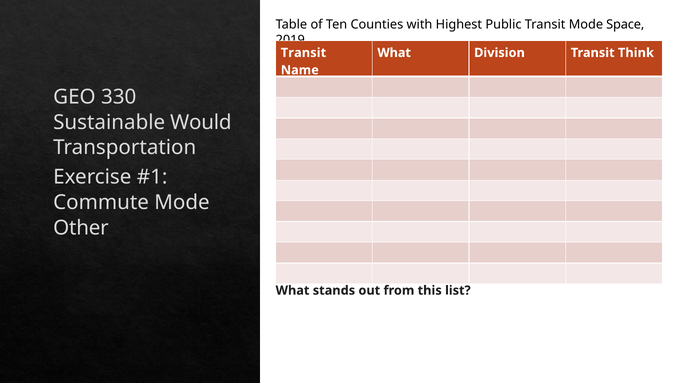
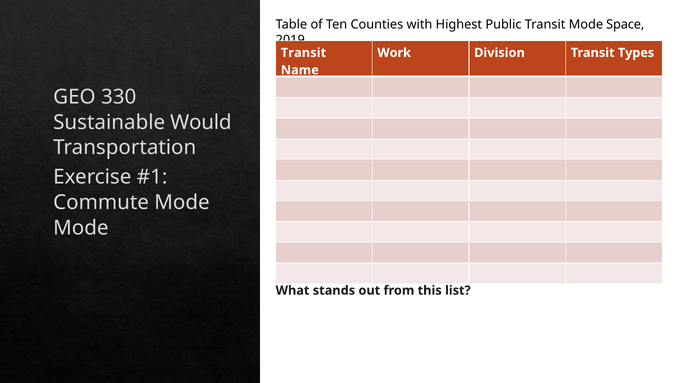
What at (394, 53): What -> Work
Think: Think -> Types
Other at (81, 228): Other -> Mode
